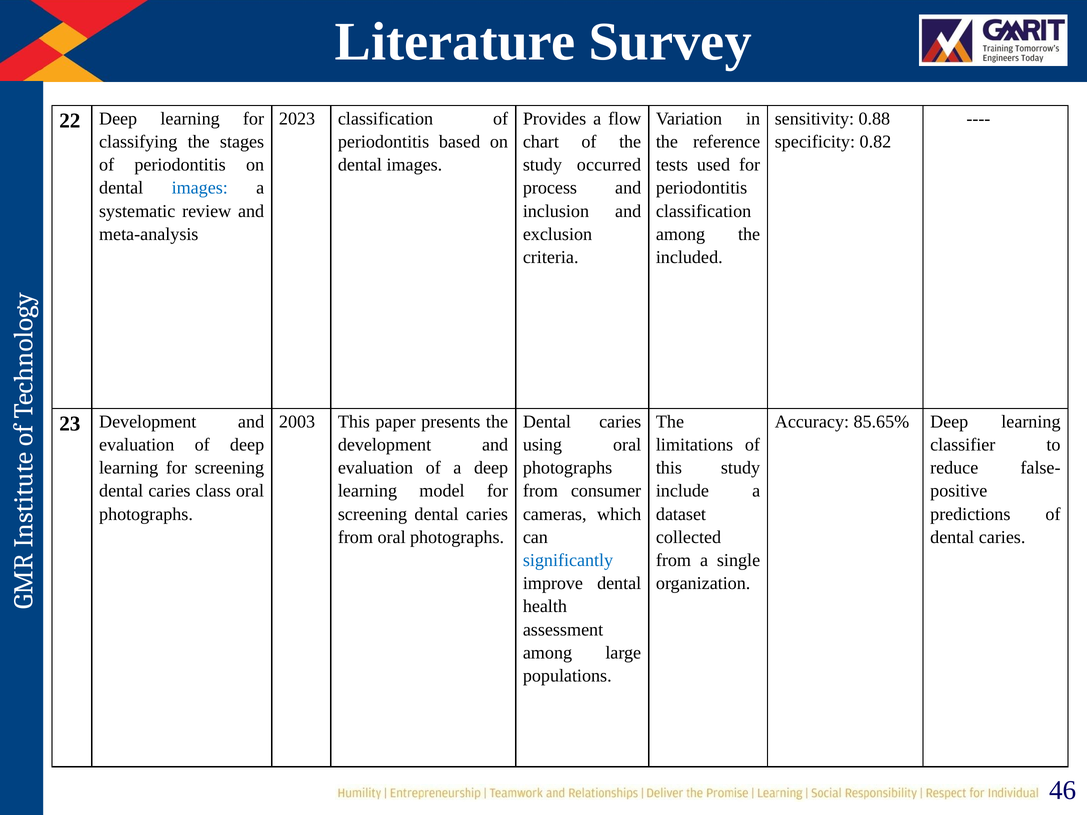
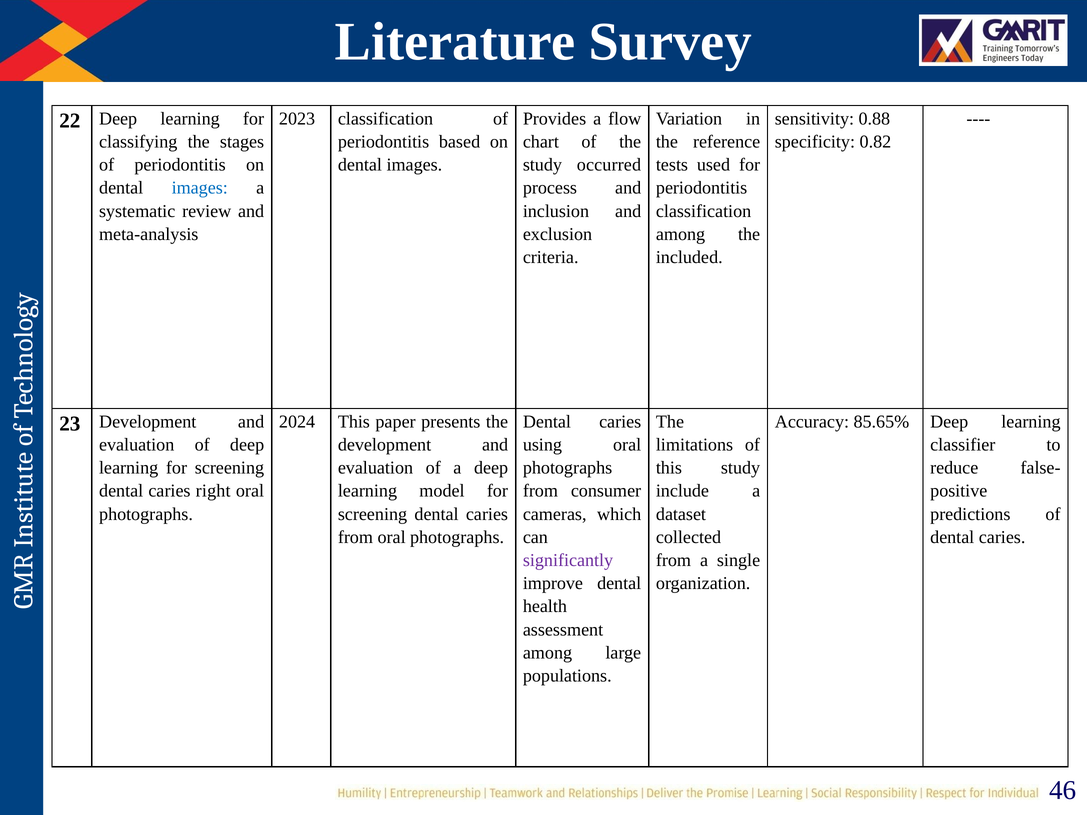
2003: 2003 -> 2024
class: class -> right
significantly colour: blue -> purple
